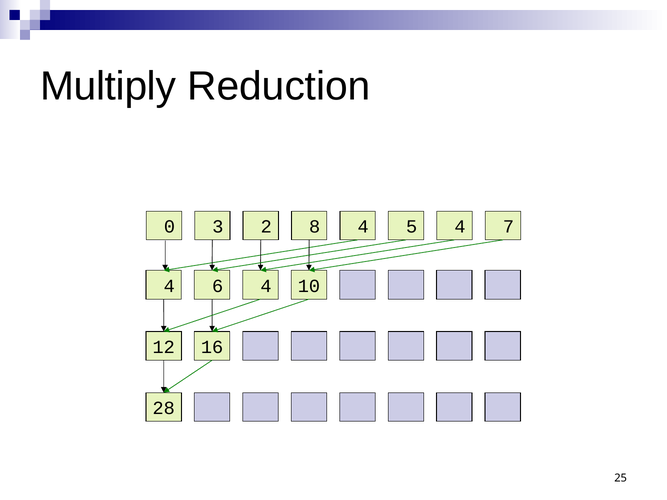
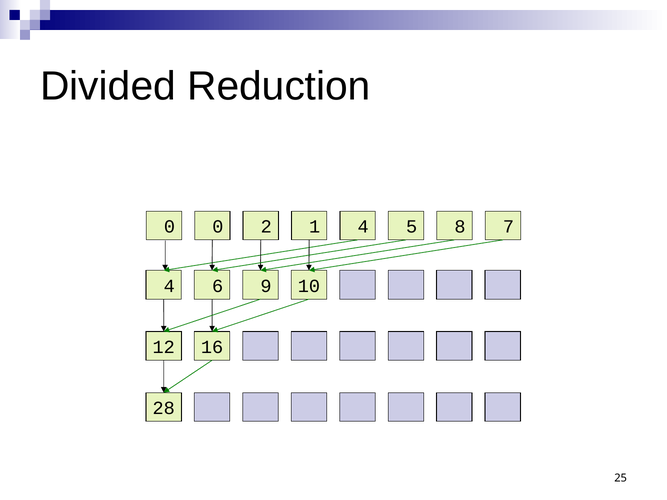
Multiply: Multiply -> Divided
0 3: 3 -> 0
8: 8 -> 1
4 4: 4 -> 8
6 4: 4 -> 9
